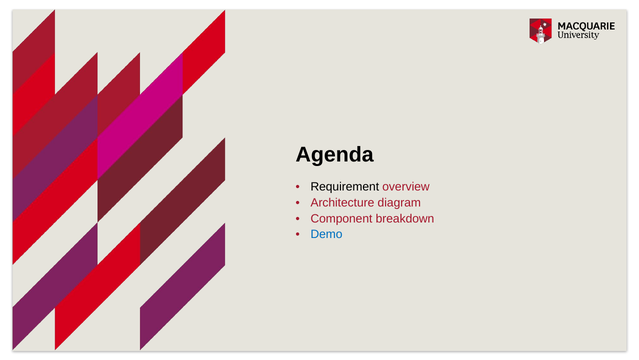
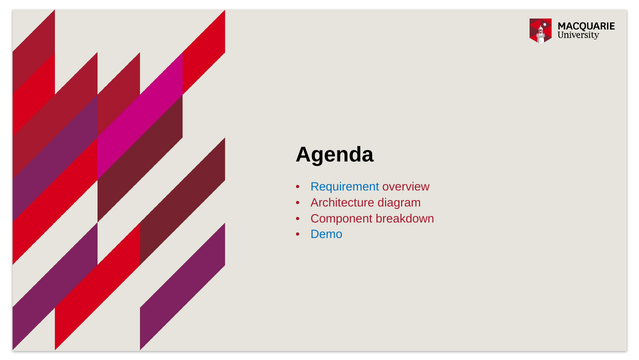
Requirement colour: black -> blue
